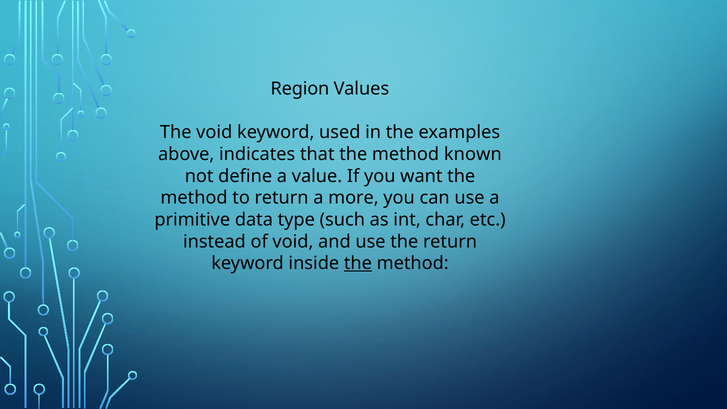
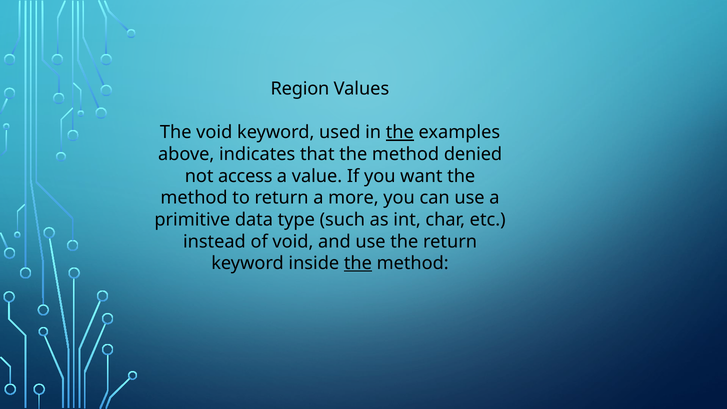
the at (400, 132) underline: none -> present
known: known -> denied
define: define -> access
